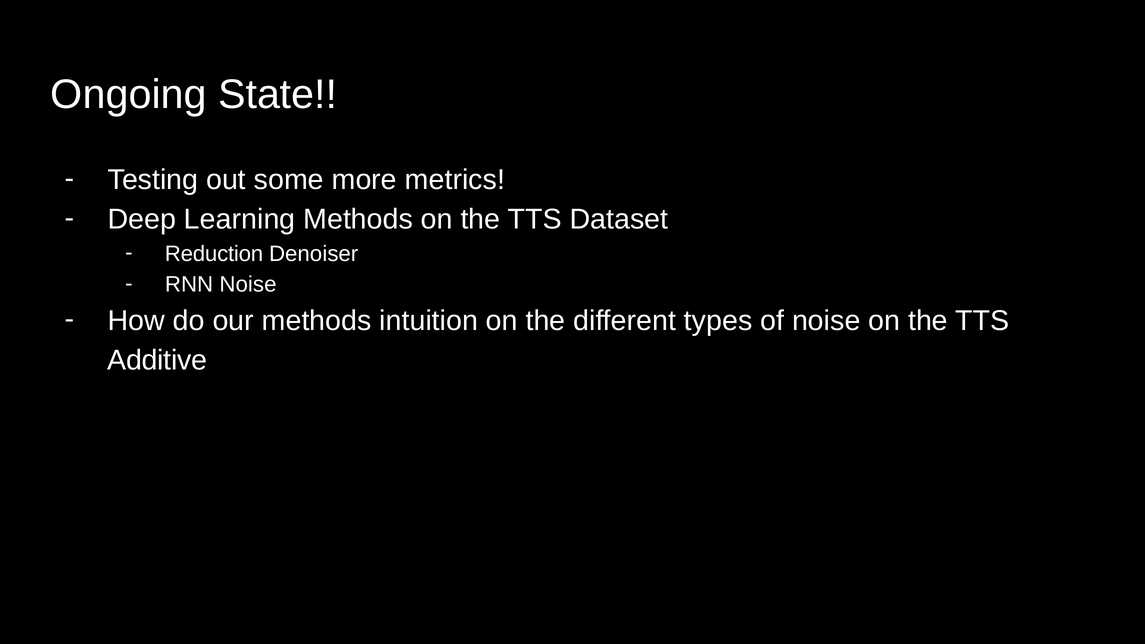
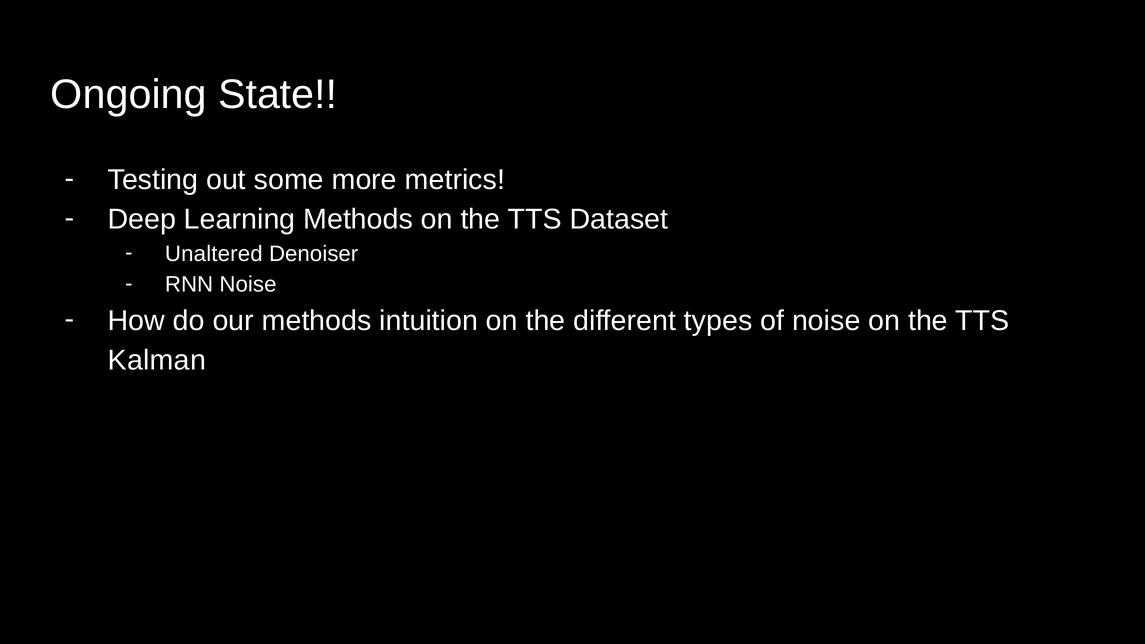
Reduction: Reduction -> Unaltered
Additive: Additive -> Kalman
